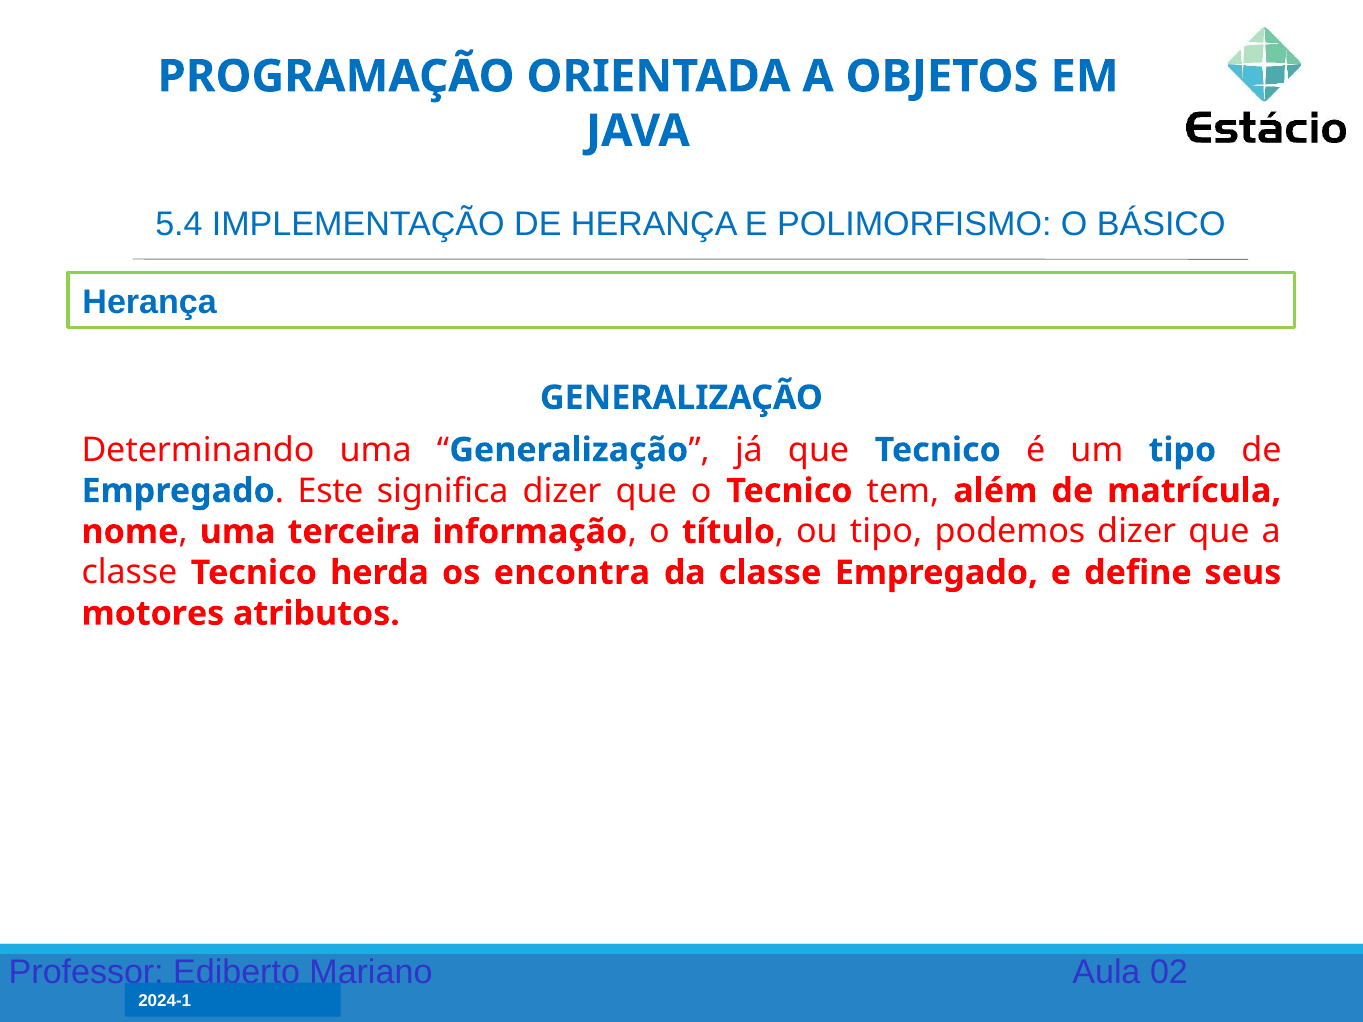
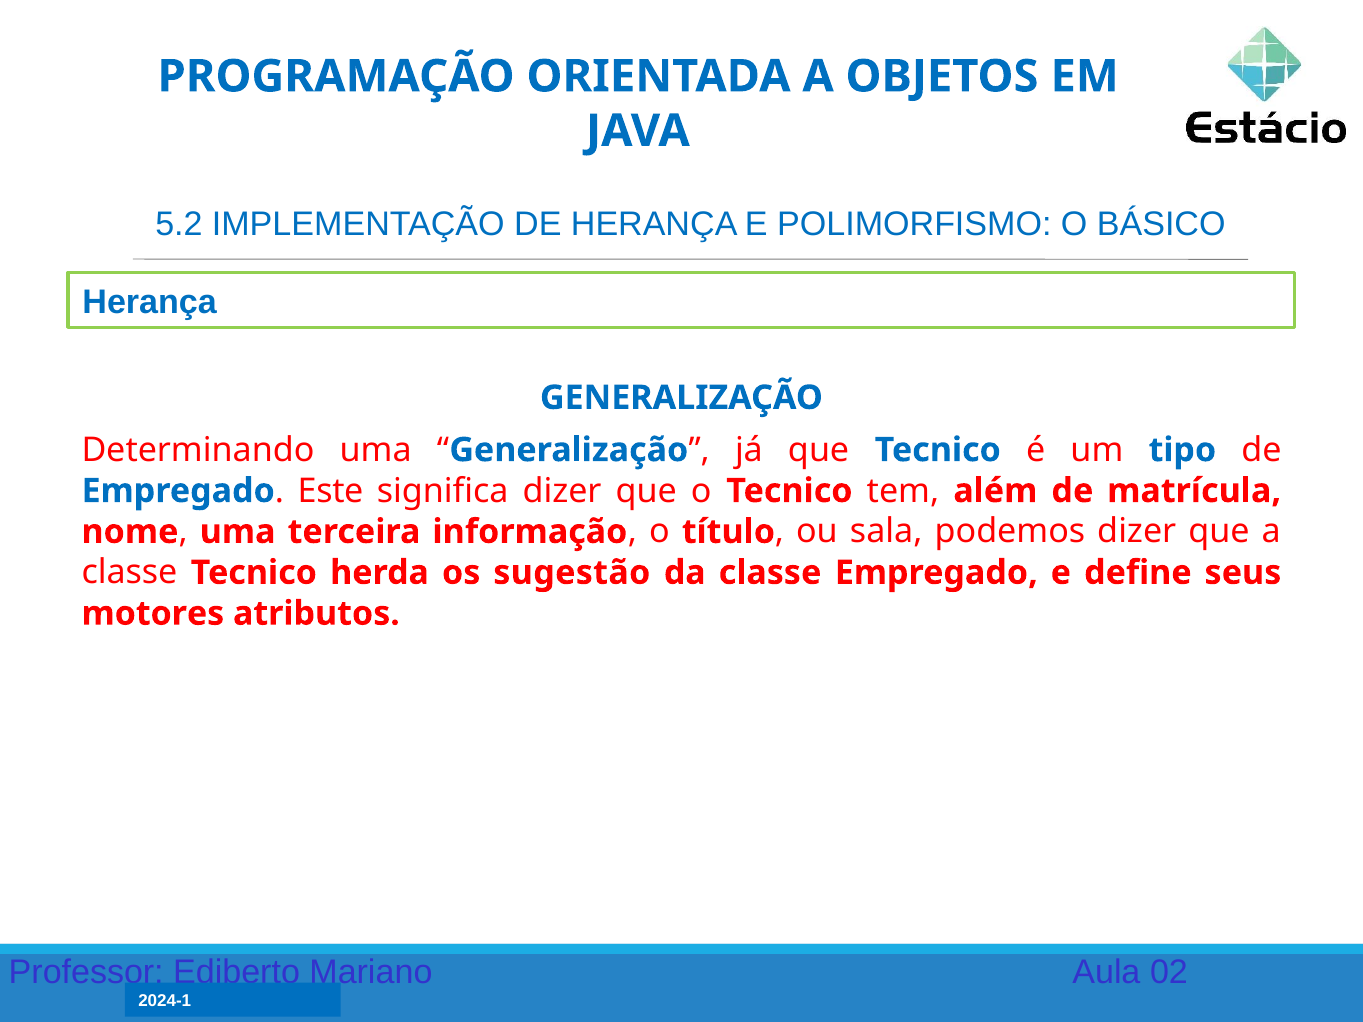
5.4: 5.4 -> 5.2
ou tipo: tipo -> sala
encontra: encontra -> sugestão
